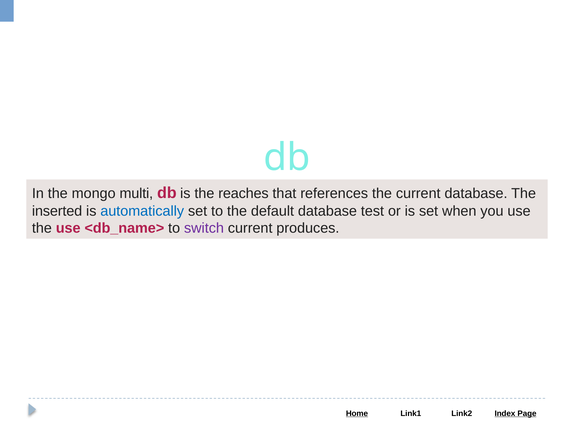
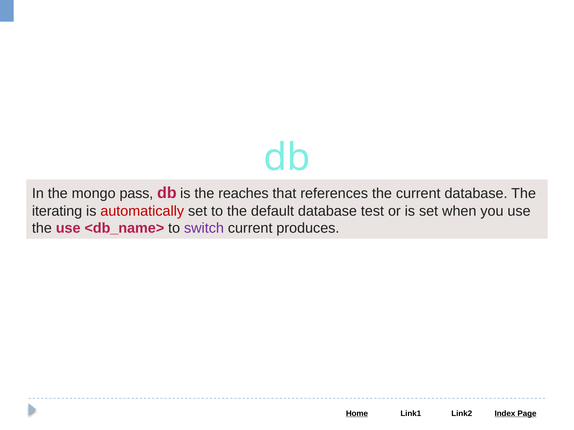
multi: multi -> pass
inserted: inserted -> iterating
automatically colour: blue -> red
